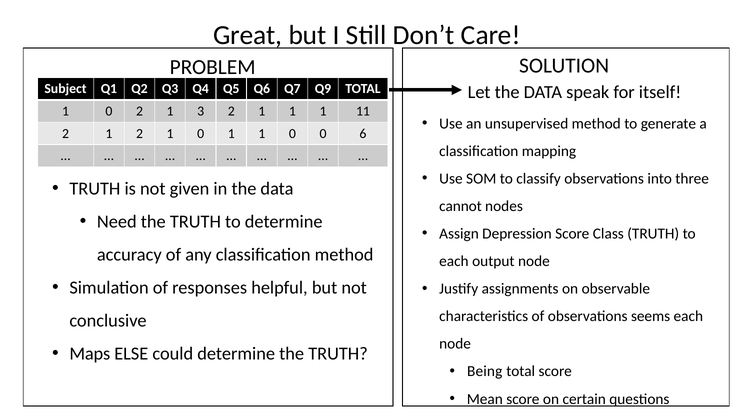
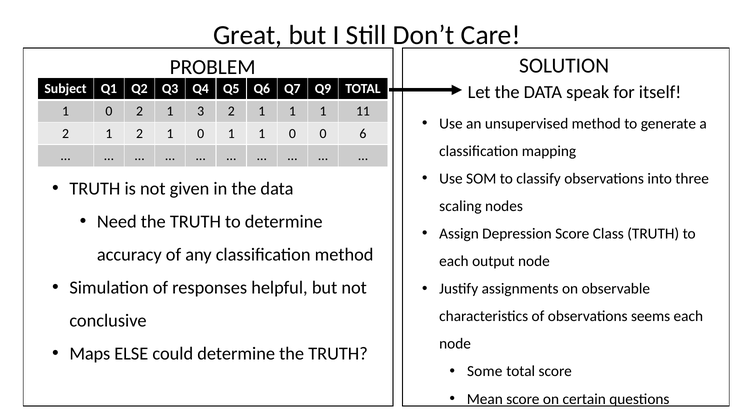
cannot: cannot -> scaling
Being: Being -> Some
